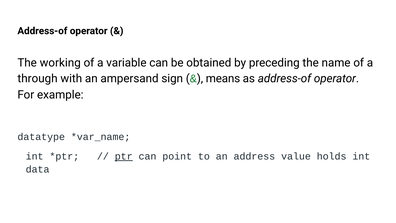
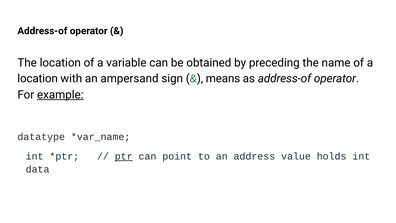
The working: working -> location
through at (38, 78): through -> location
example underline: none -> present
